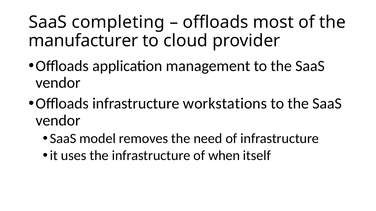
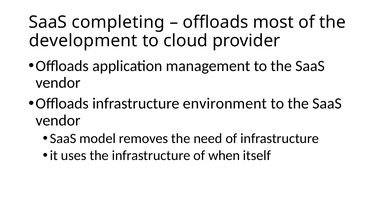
manufacturer: manufacturer -> development
workstations: workstations -> environment
